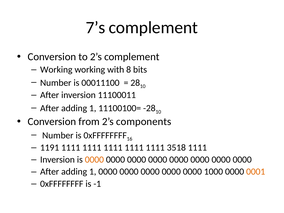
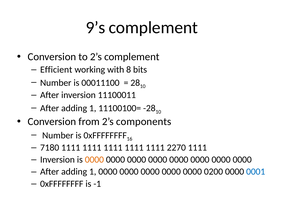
7’s: 7’s -> 9’s
Working at (56, 70): Working -> Efficient
1191: 1191 -> 7180
3518: 3518 -> 2270
1000: 1000 -> 0200
0001 colour: orange -> blue
